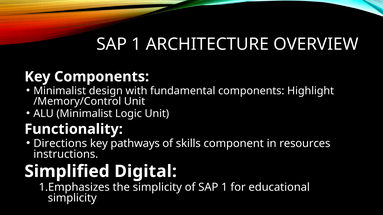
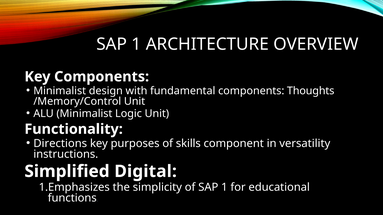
Highlight: Highlight -> Thoughts
pathways: pathways -> purposes
resources: resources -> versatility
simplicity at (72, 198): simplicity -> functions
